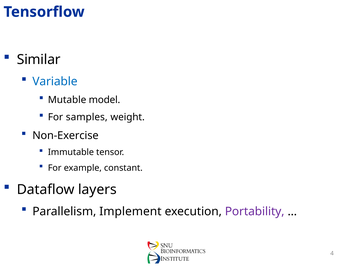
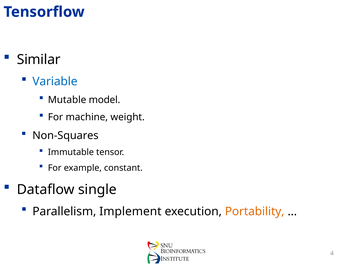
samples: samples -> machine
Non-Exercise: Non-Exercise -> Non-Squares
layers: layers -> single
Portability colour: purple -> orange
